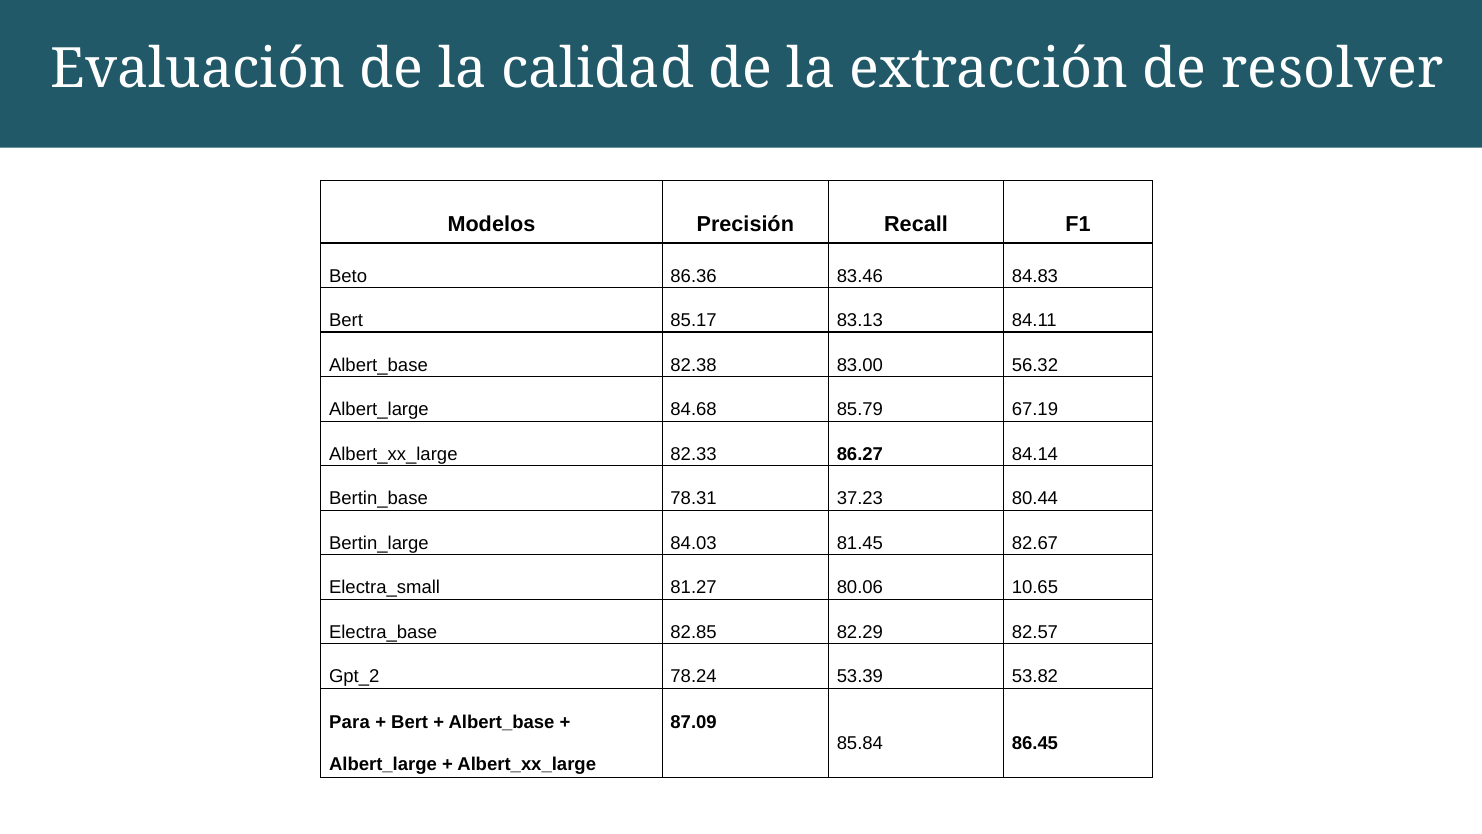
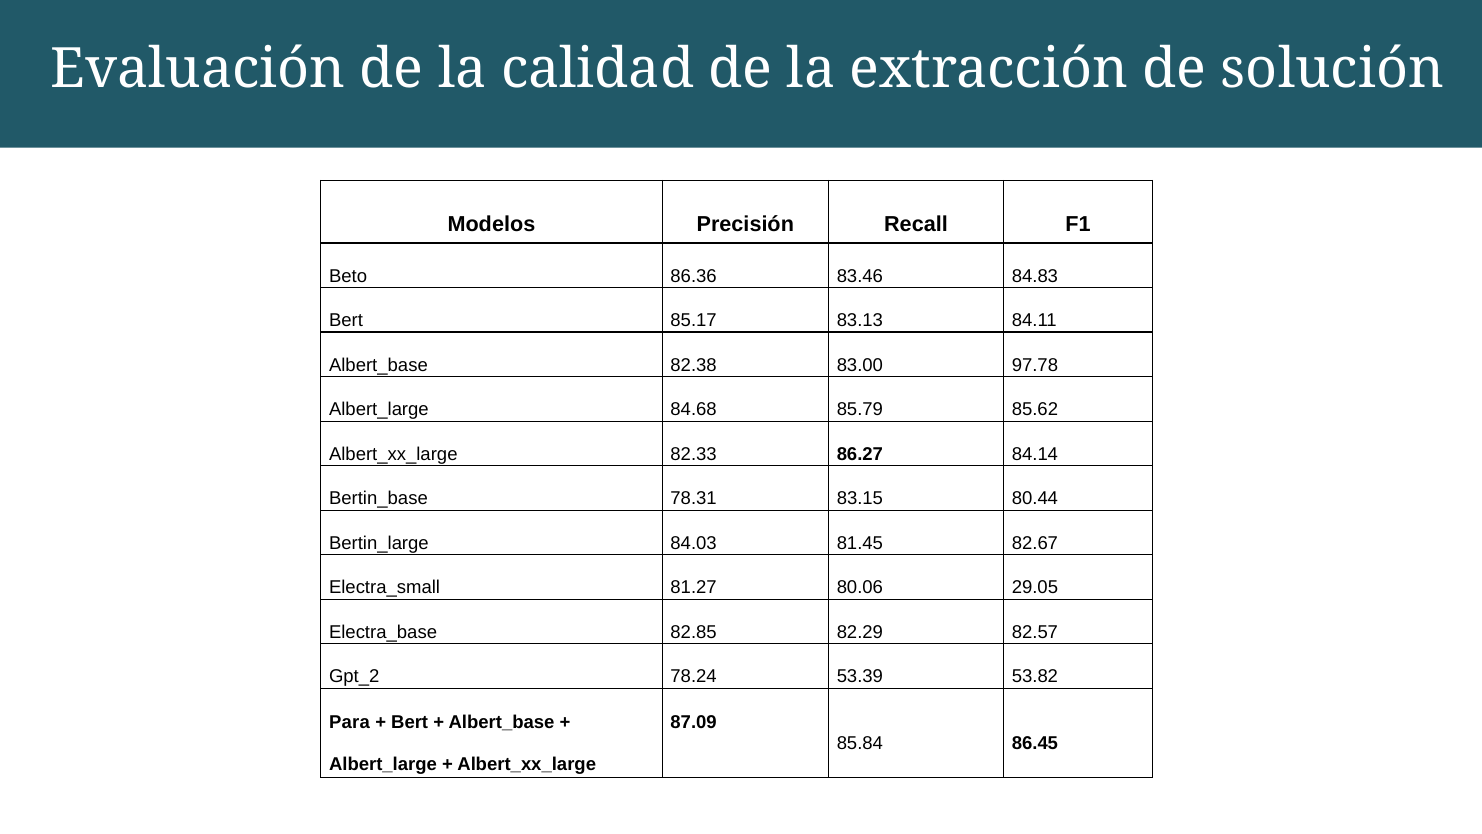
resolver: resolver -> solución
56.32: 56.32 -> 97.78
67.19: 67.19 -> 85.62
37.23: 37.23 -> 83.15
10.65: 10.65 -> 29.05
